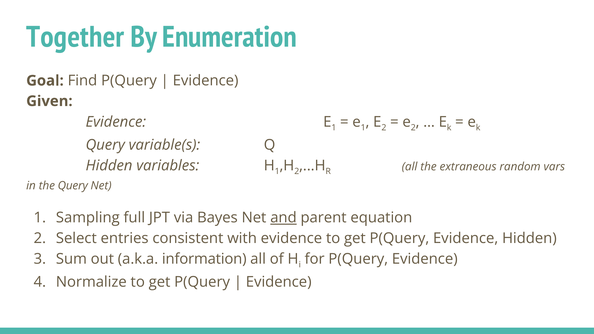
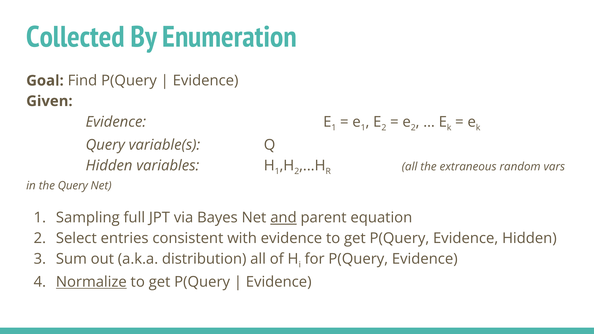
Together: Together -> Collected
information: information -> distribution
Normalize underline: none -> present
